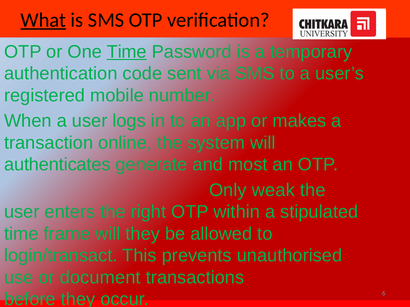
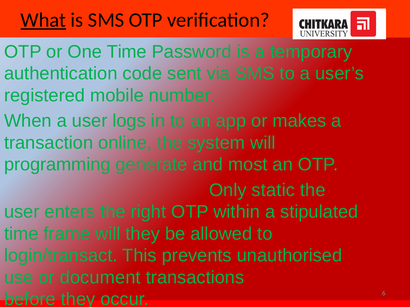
Time at (127, 52) underline: present -> none
authenticates: authenticates -> programming
weak: weak -> static
